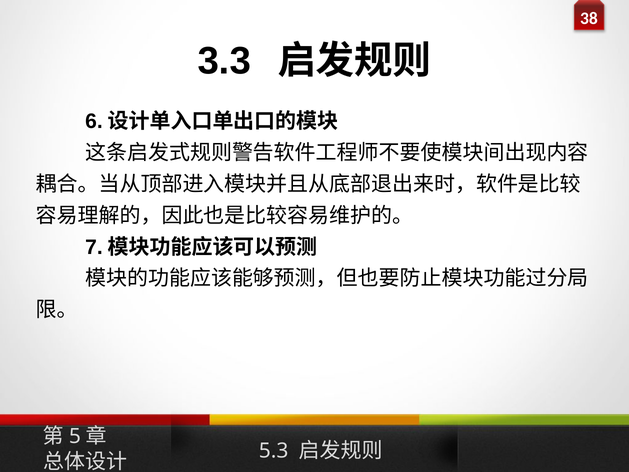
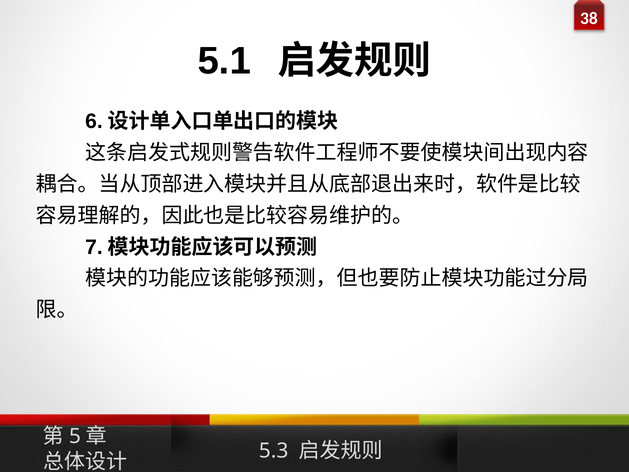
3.3: 3.3 -> 5.1
